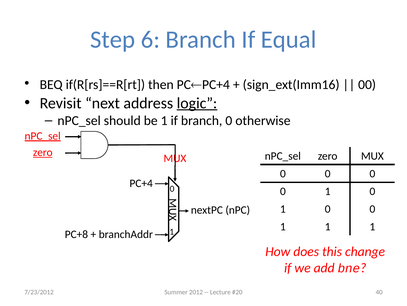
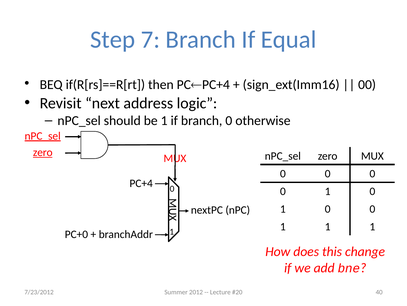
6: 6 -> 7
logic underline: present -> none
PC+8: PC+8 -> PC+0
